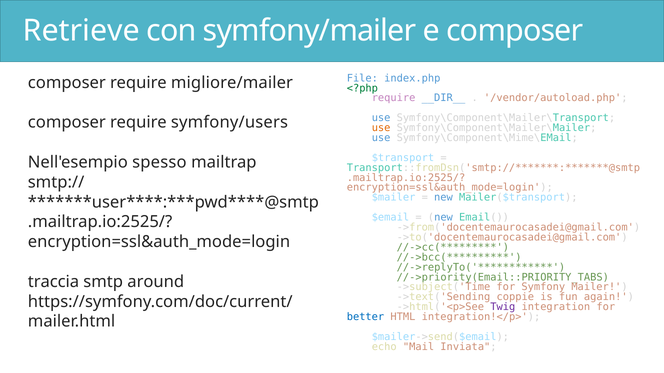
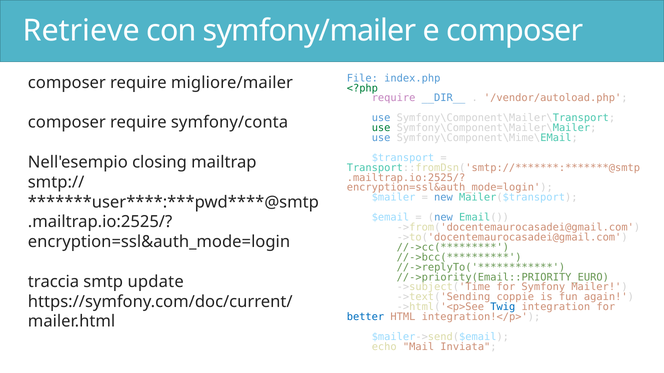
symfony/users: symfony/users -> symfony/conta
use at (381, 128) colour: orange -> green
spesso: spesso -> closing
//->priority(Email::PRIORITY_TABS: //->priority(Email::PRIORITY_TABS -> //->priority(Email::PRIORITY_EURO
around: around -> update
Twig colour: purple -> blue
